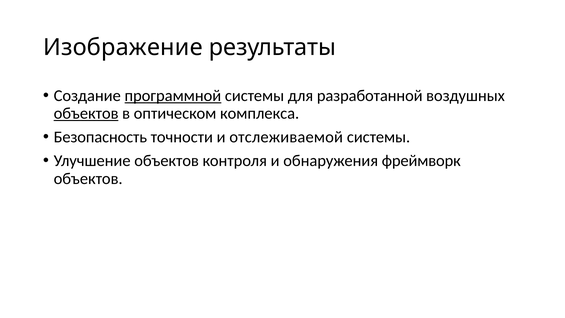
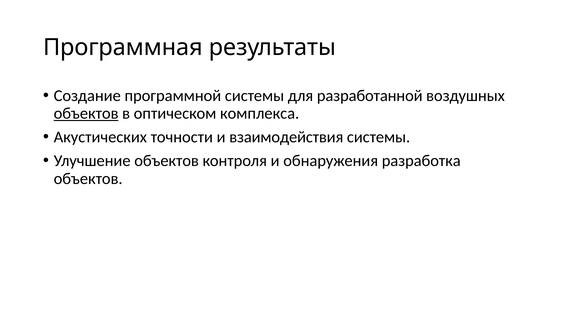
Изображение: Изображение -> Программная
программной underline: present -> none
Безопасность: Безопасность -> Акустических
отслеживаемой: отслеживаемой -> взаимодействия
фреймворк: фреймворк -> разработка
